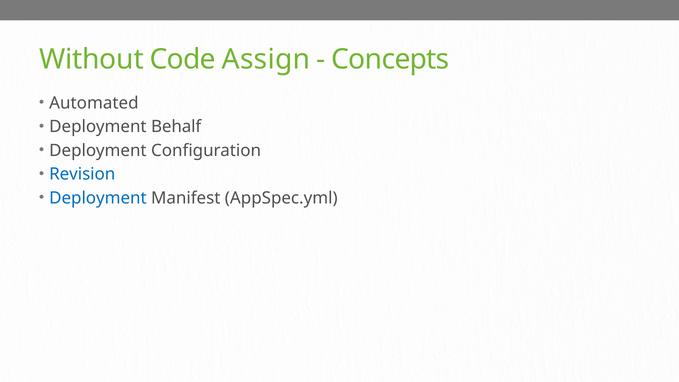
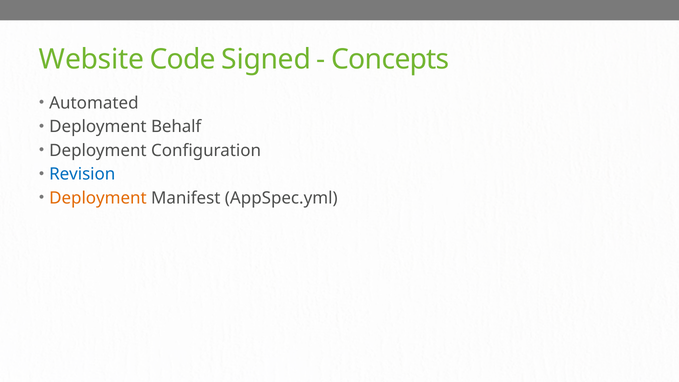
Without: Without -> Website
Assign: Assign -> Signed
Deployment at (98, 198) colour: blue -> orange
